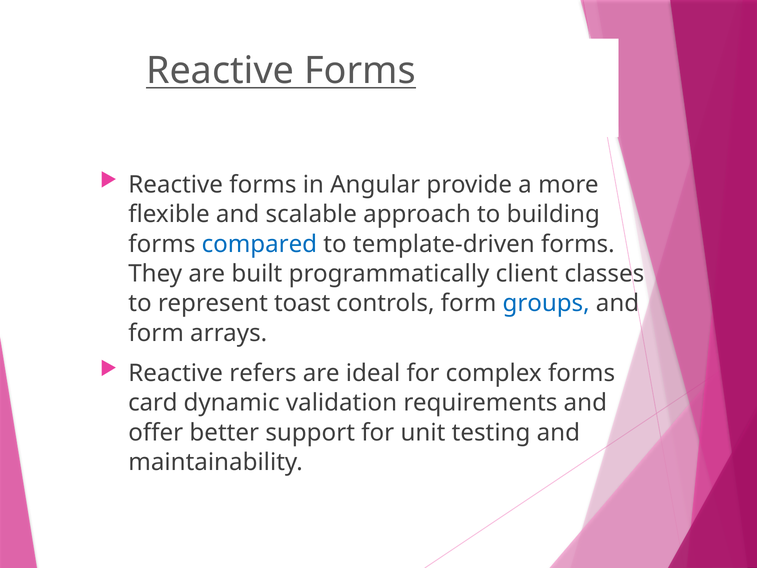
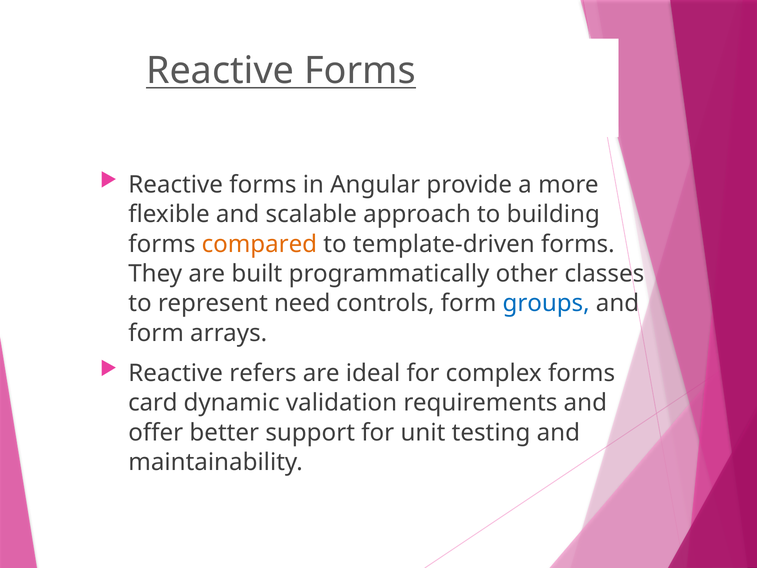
compared colour: blue -> orange
client: client -> other
toast: toast -> need
